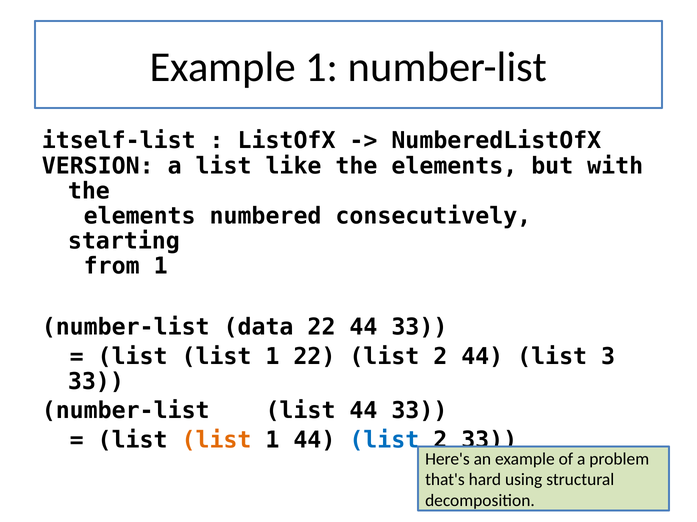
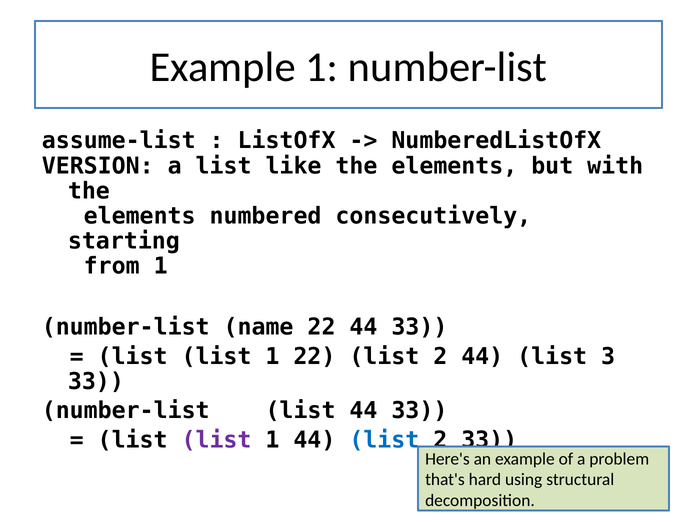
itself-list: itself-list -> assume-list
data: data -> name
list at (217, 441) colour: orange -> purple
